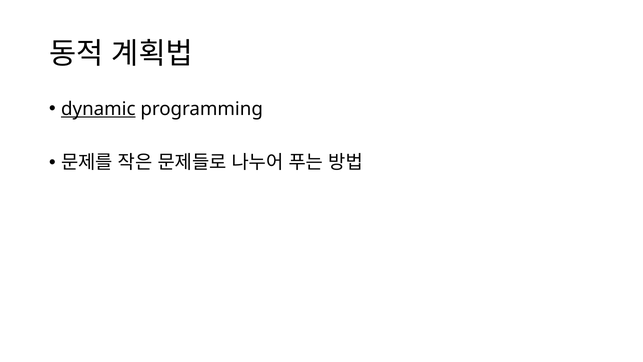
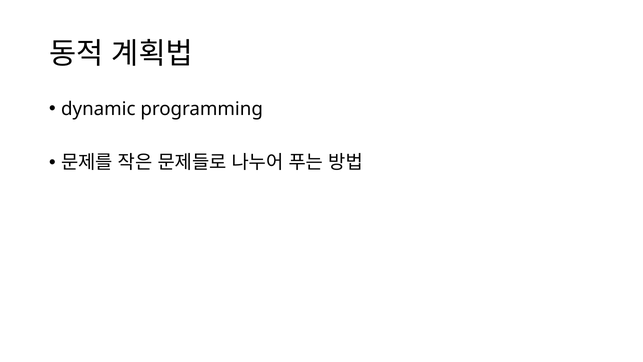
dynamic underline: present -> none
